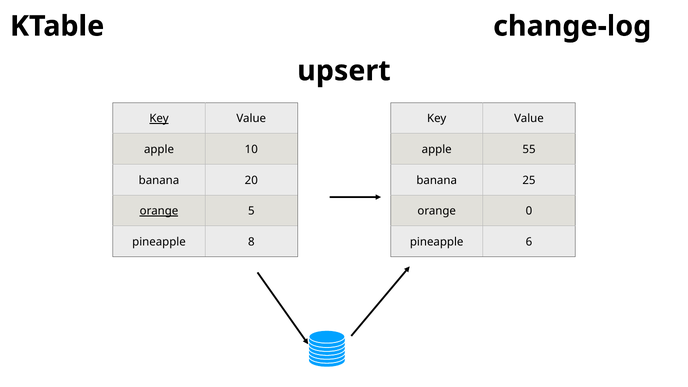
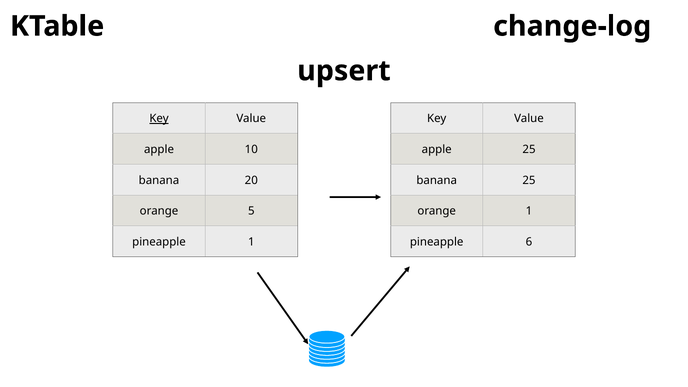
apple 55: 55 -> 25
orange at (159, 211) underline: present -> none
orange 0: 0 -> 1
pineapple 8: 8 -> 1
